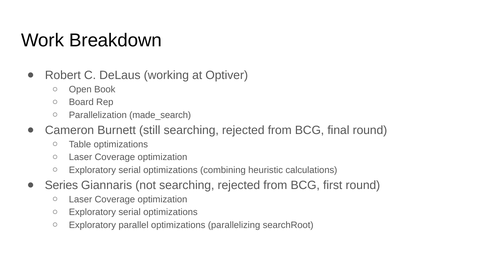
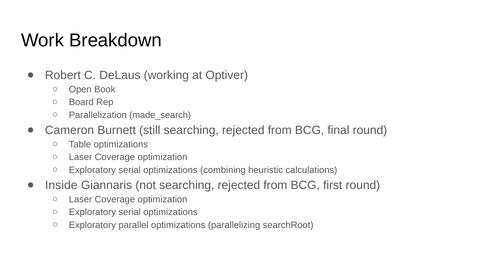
Series: Series -> Inside
